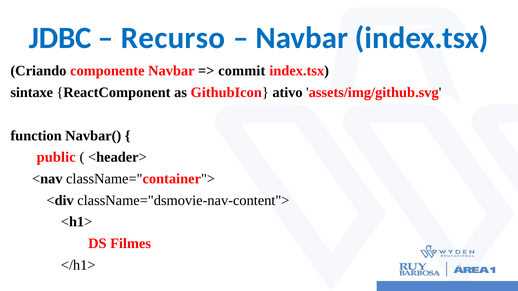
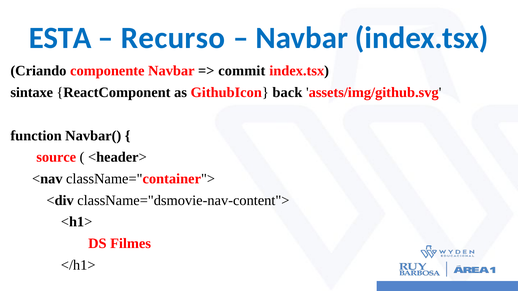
JDBC: JDBC -> ESTA
ativo: ativo -> back
public: public -> source
